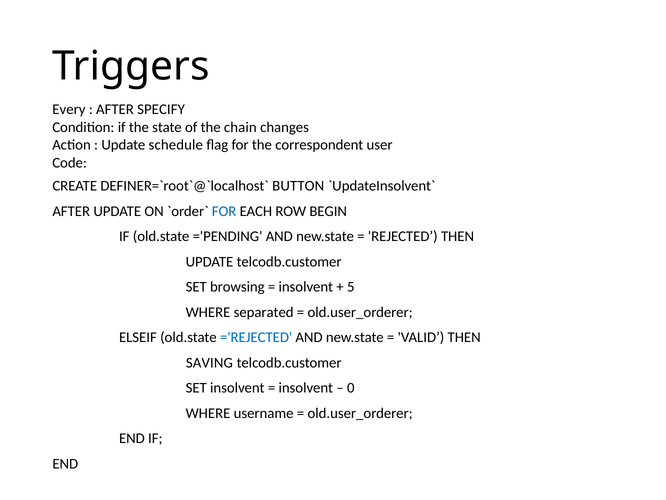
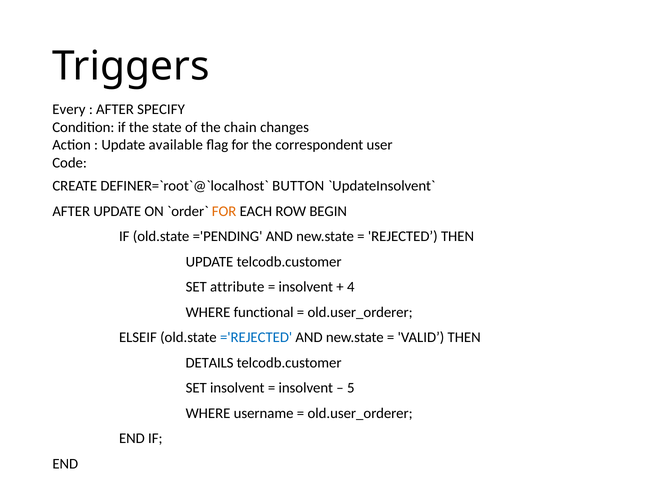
schedule: schedule -> available
FOR at (224, 211) colour: blue -> orange
browsing: browsing -> attribute
5: 5 -> 4
separated: separated -> functional
SAVING: SAVING -> DETAILS
0: 0 -> 5
